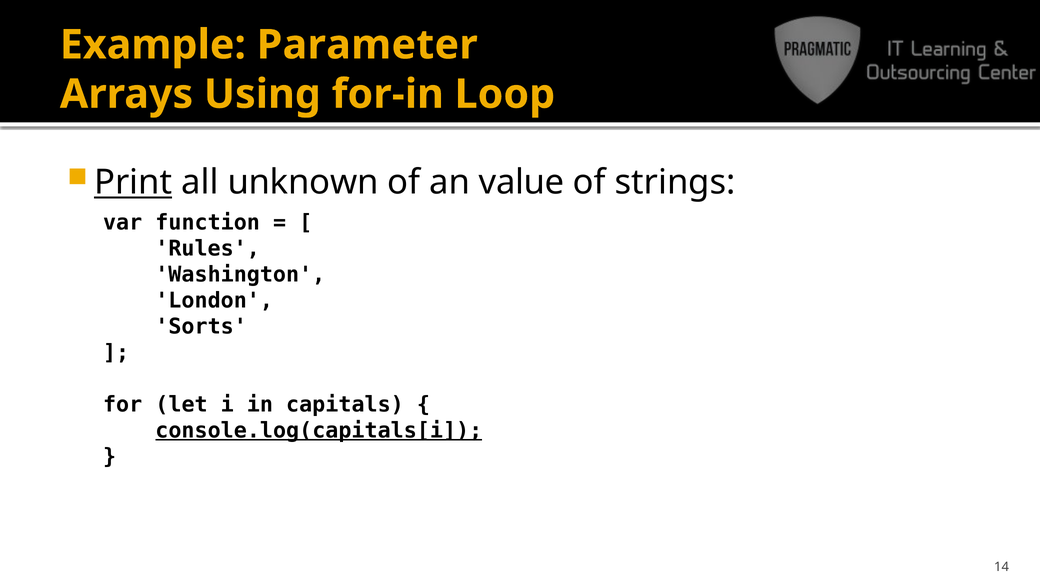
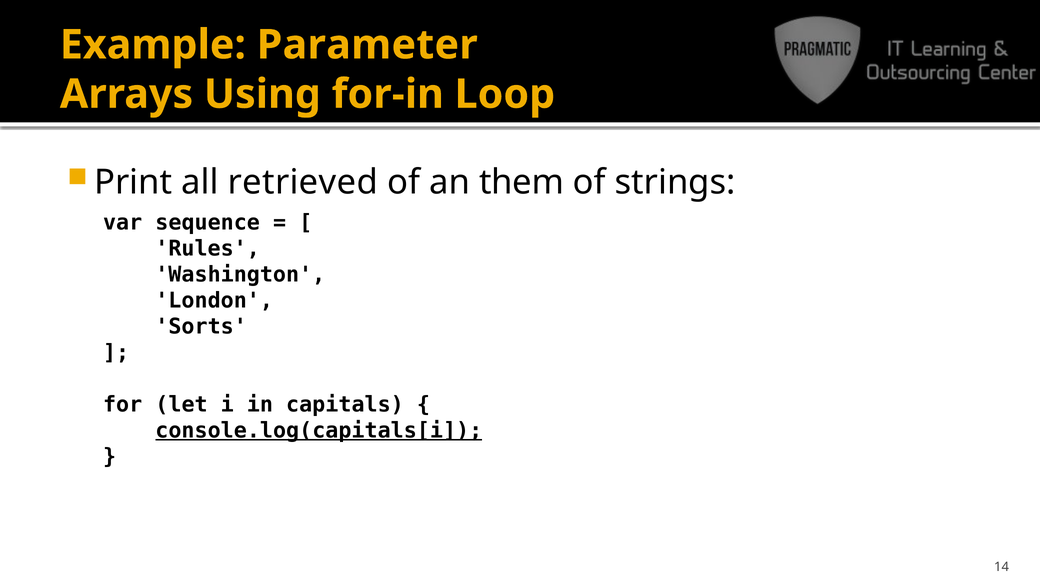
Print underline: present -> none
unknown: unknown -> retrieved
value: value -> them
function: function -> sequence
